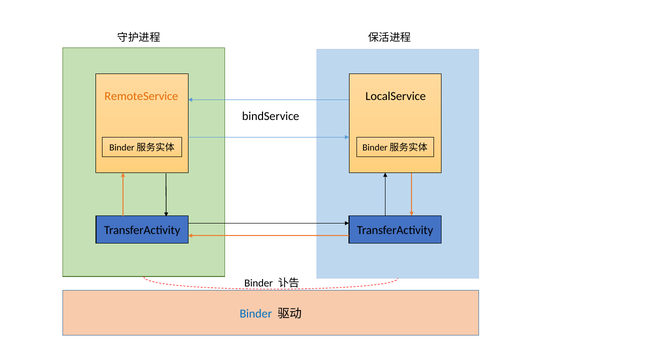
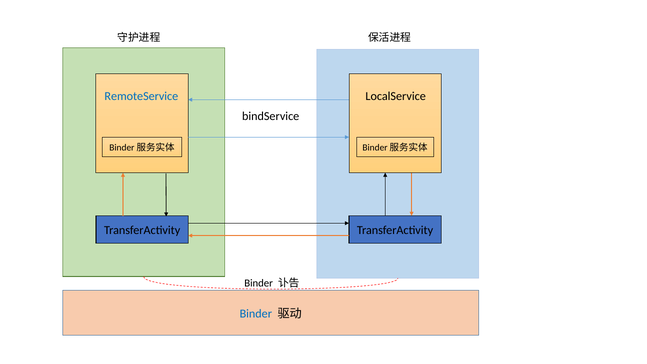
RemoteService colour: orange -> blue
